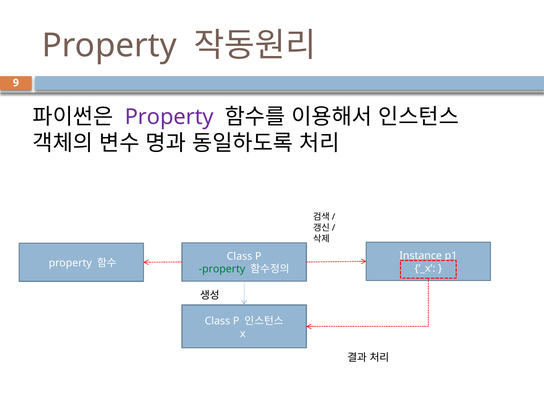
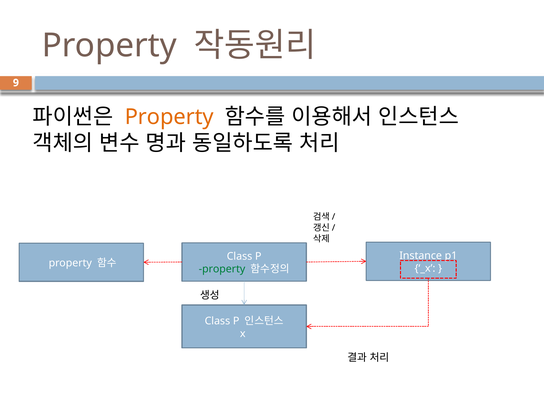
Property at (169, 117) colour: purple -> orange
